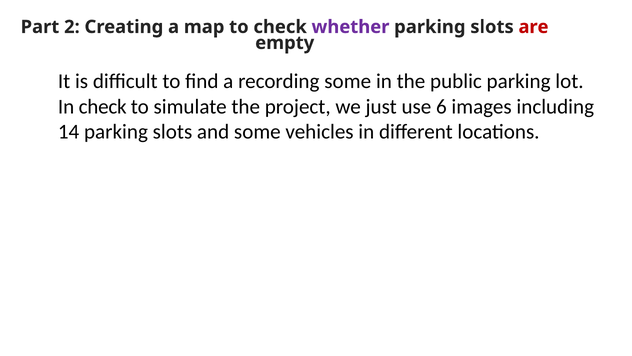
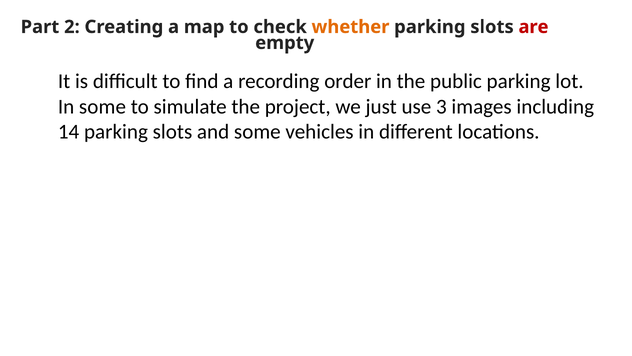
whether colour: purple -> orange
recording some: some -> order
In check: check -> some
6: 6 -> 3
